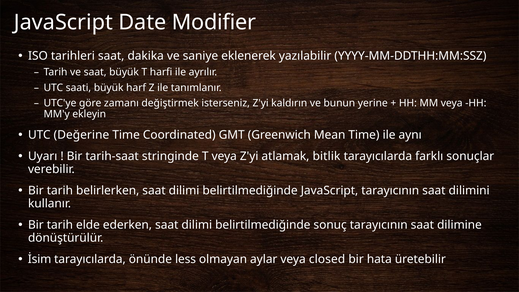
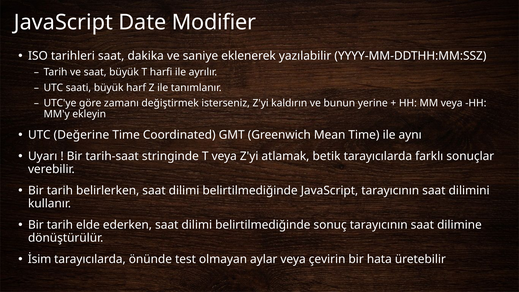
bitlik: bitlik -> betik
less: less -> test
closed: closed -> çevirin
